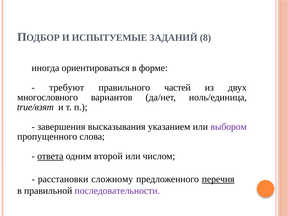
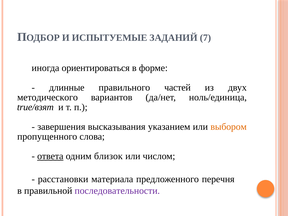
8: 8 -> 7
требуют: требуют -> длинные
многословного: многословного -> методического
выбором colour: purple -> orange
второй: второй -> близок
сложному: сложному -> материала
перечня underline: present -> none
